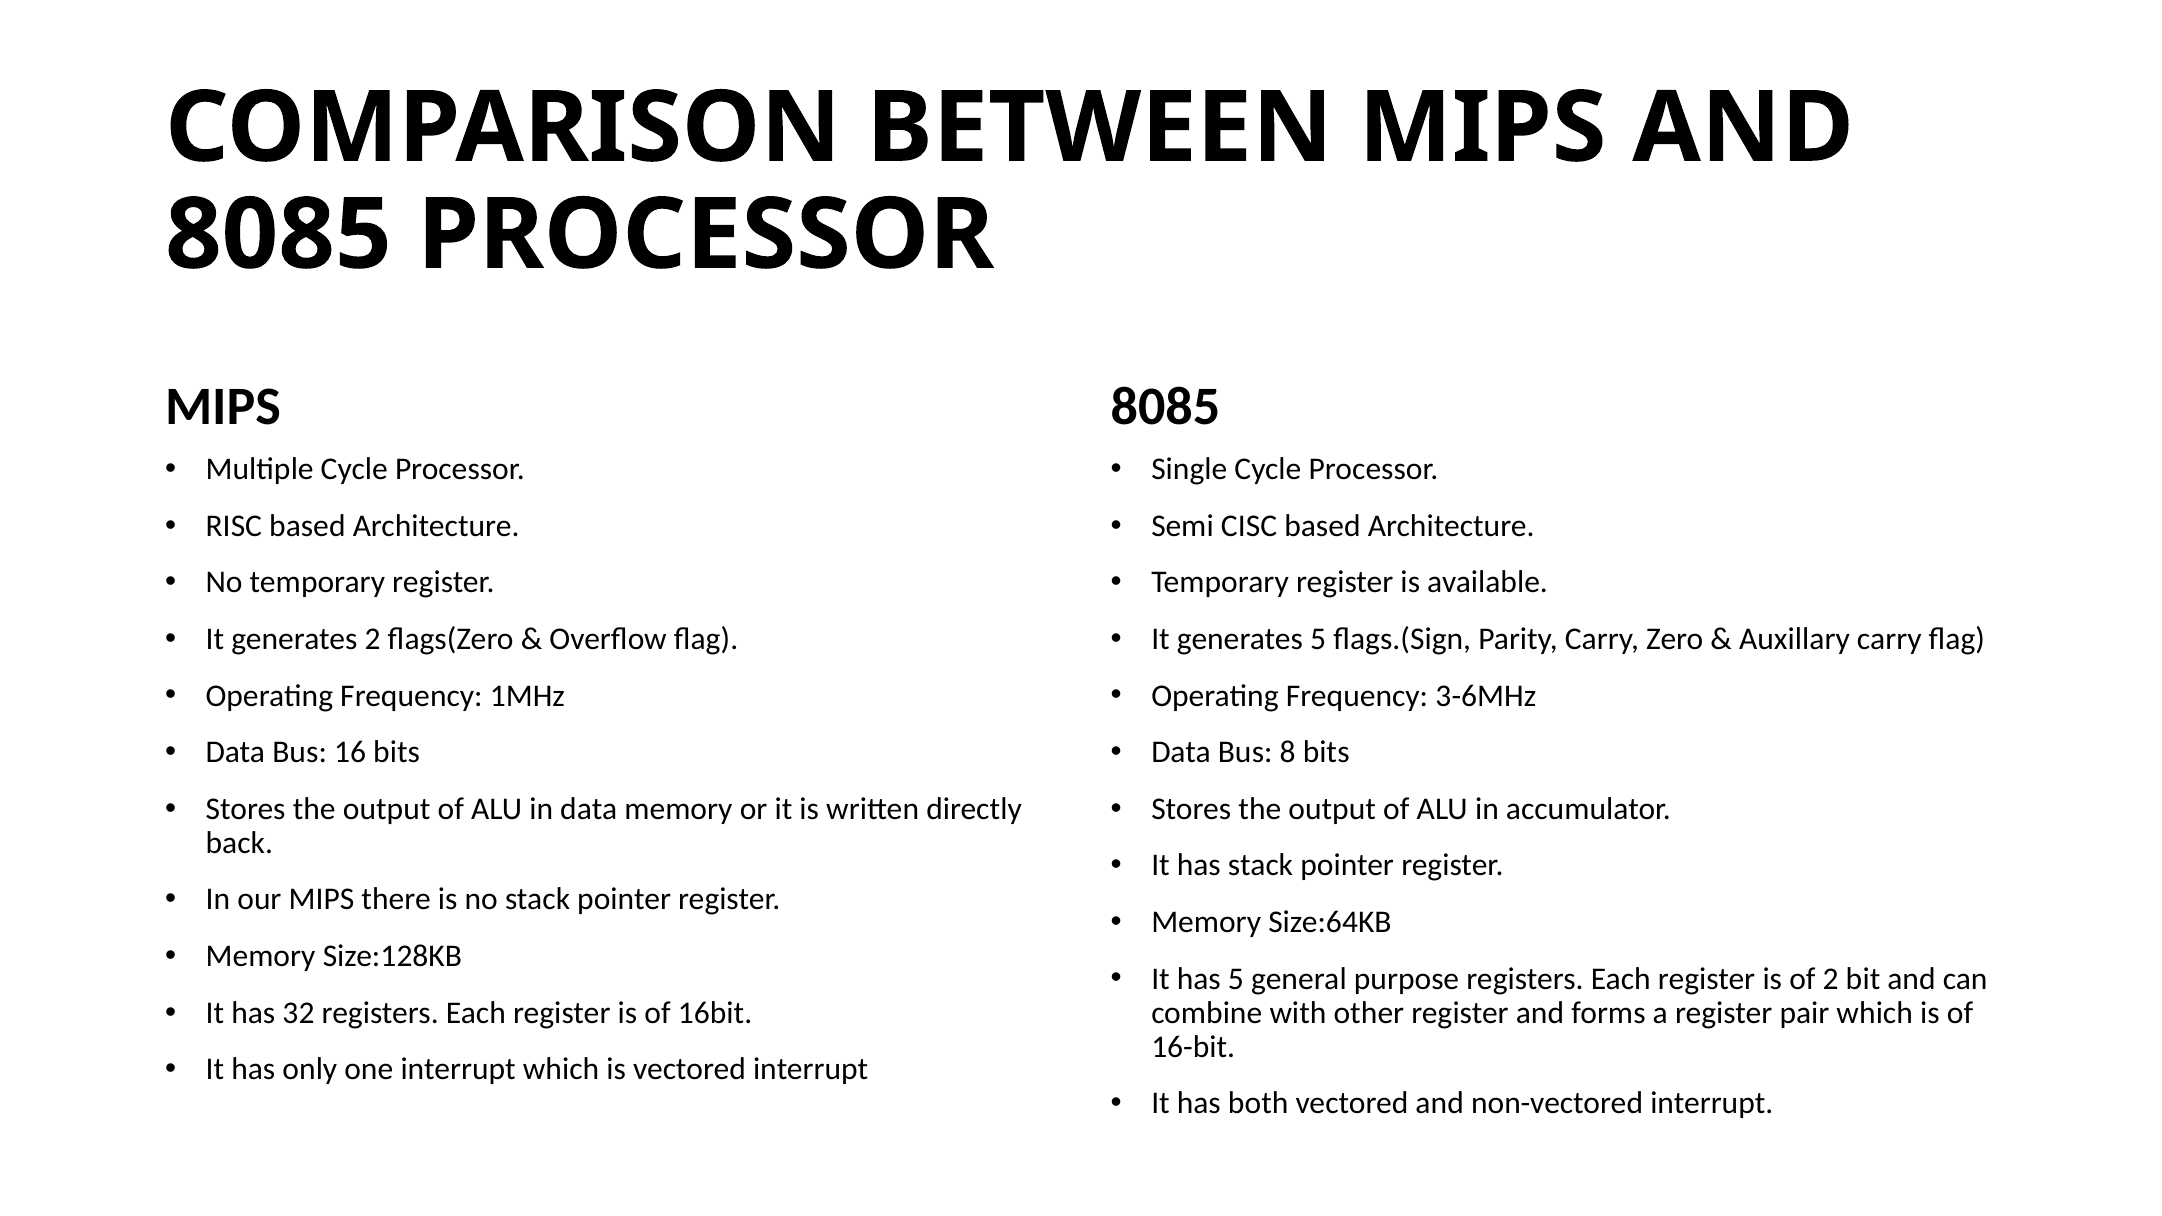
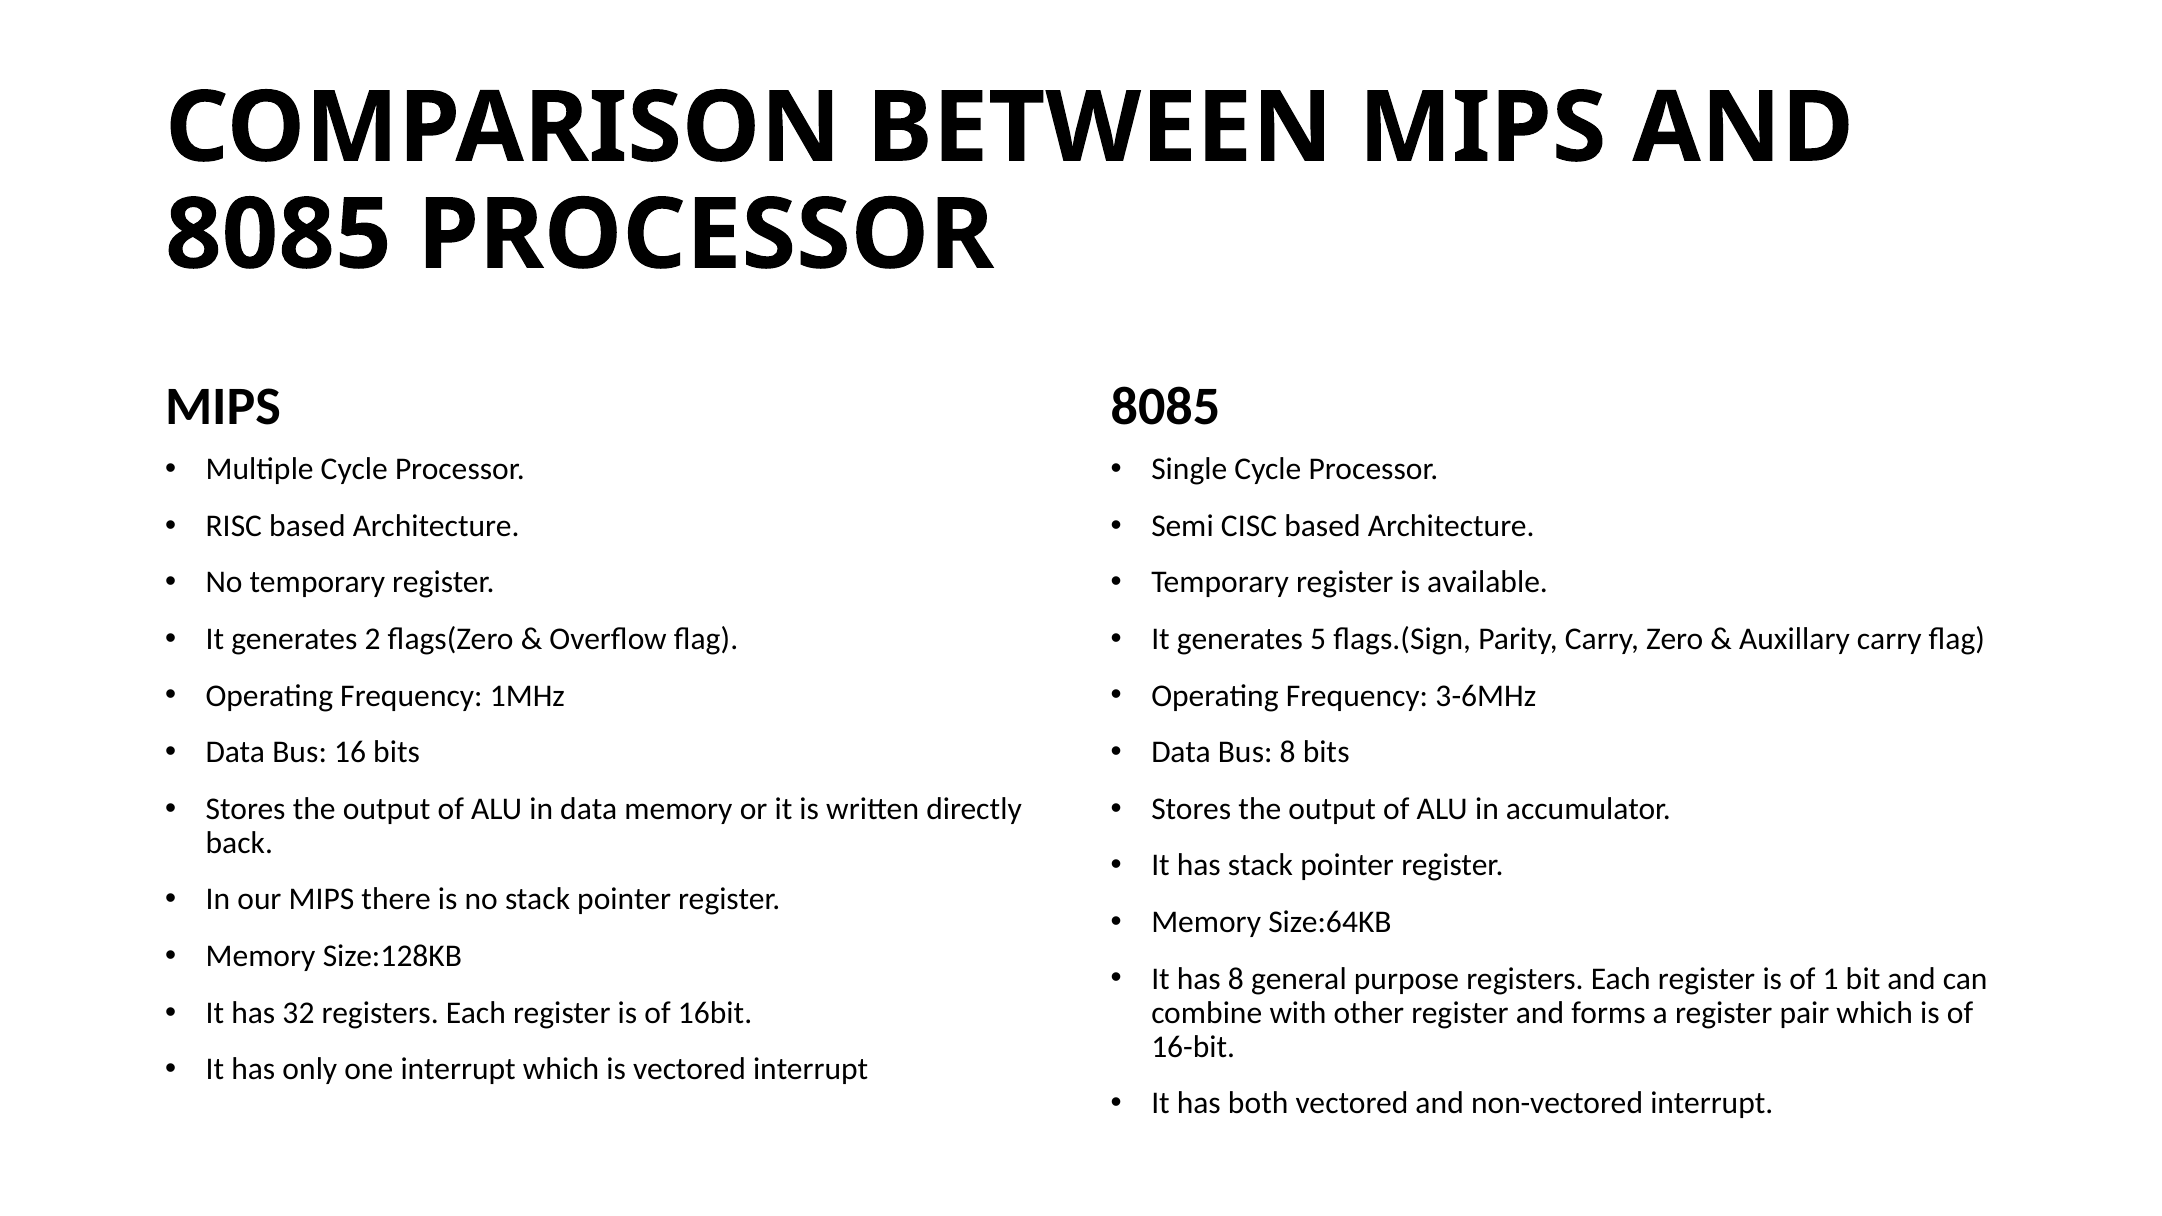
has 5: 5 -> 8
of 2: 2 -> 1
